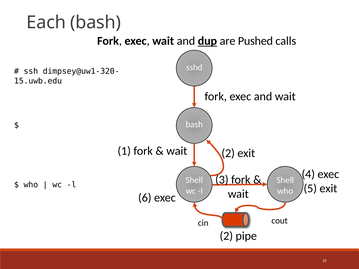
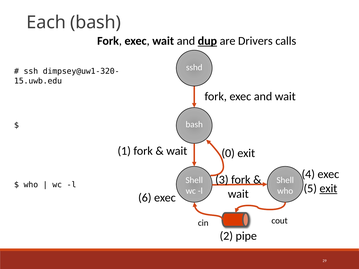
Pushed: Pushed -> Drivers
2 at (228, 153): 2 -> 0
exit at (328, 189) underline: none -> present
